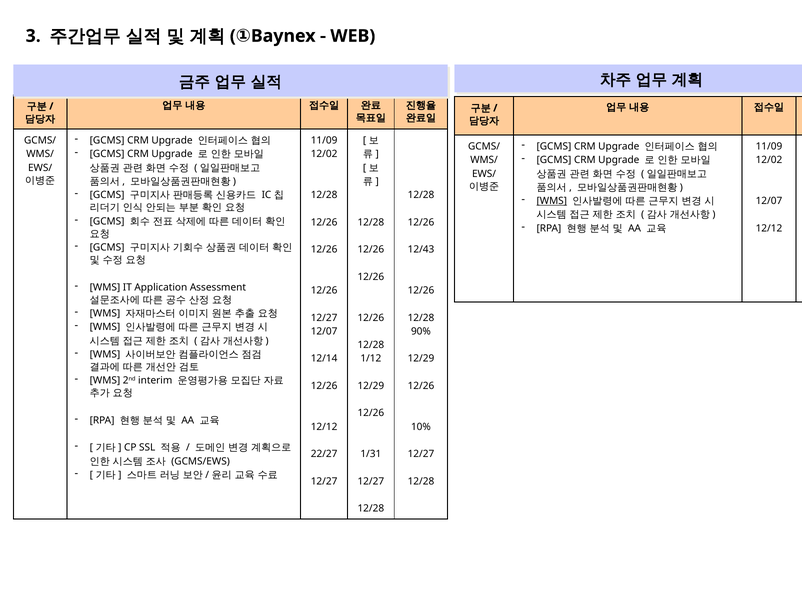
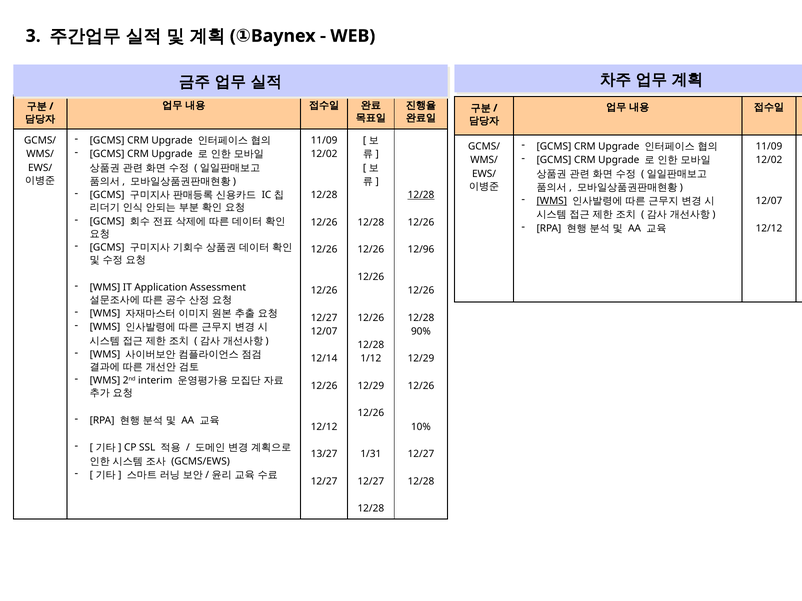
12/28 at (421, 195) underline: none -> present
12/43: 12/43 -> 12/96
22/27: 22/27 -> 13/27
